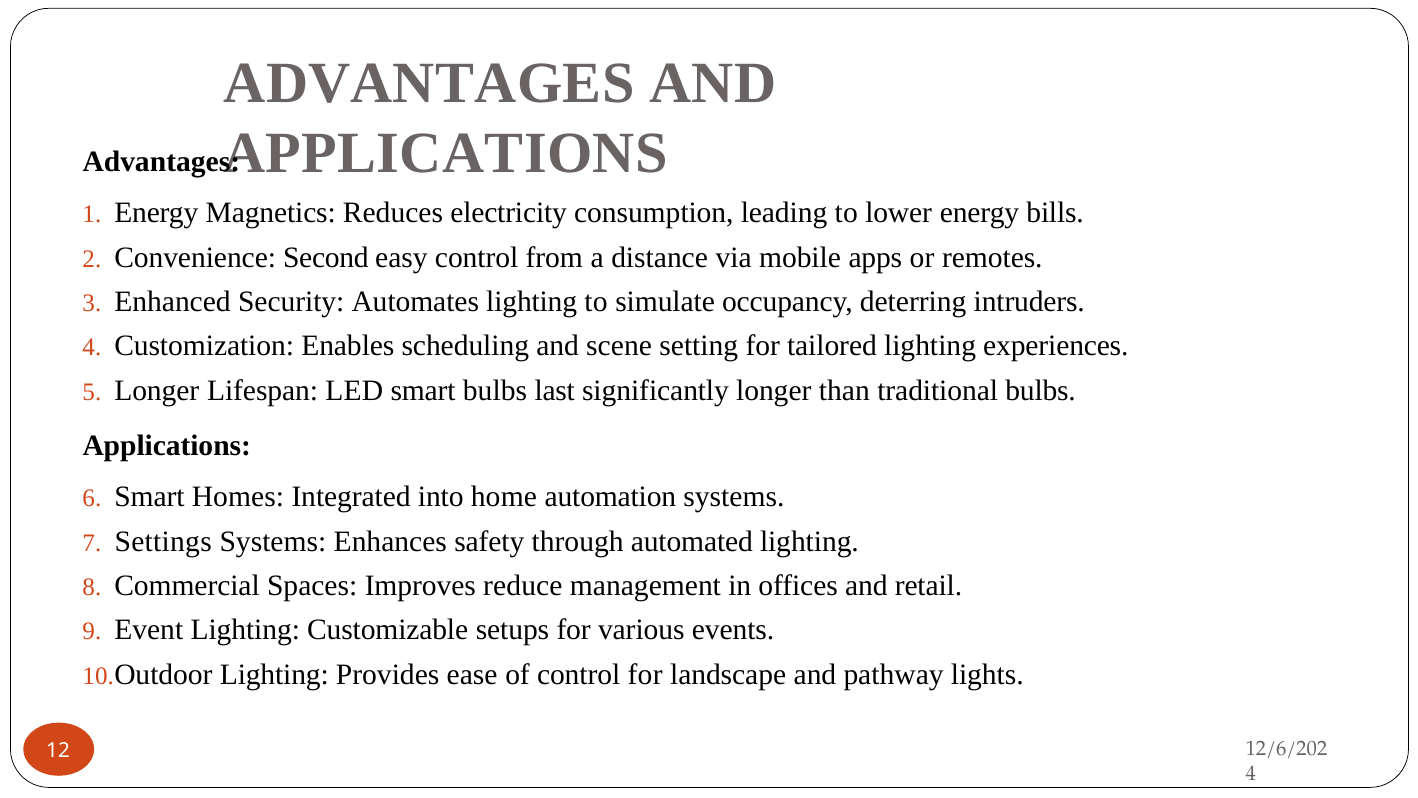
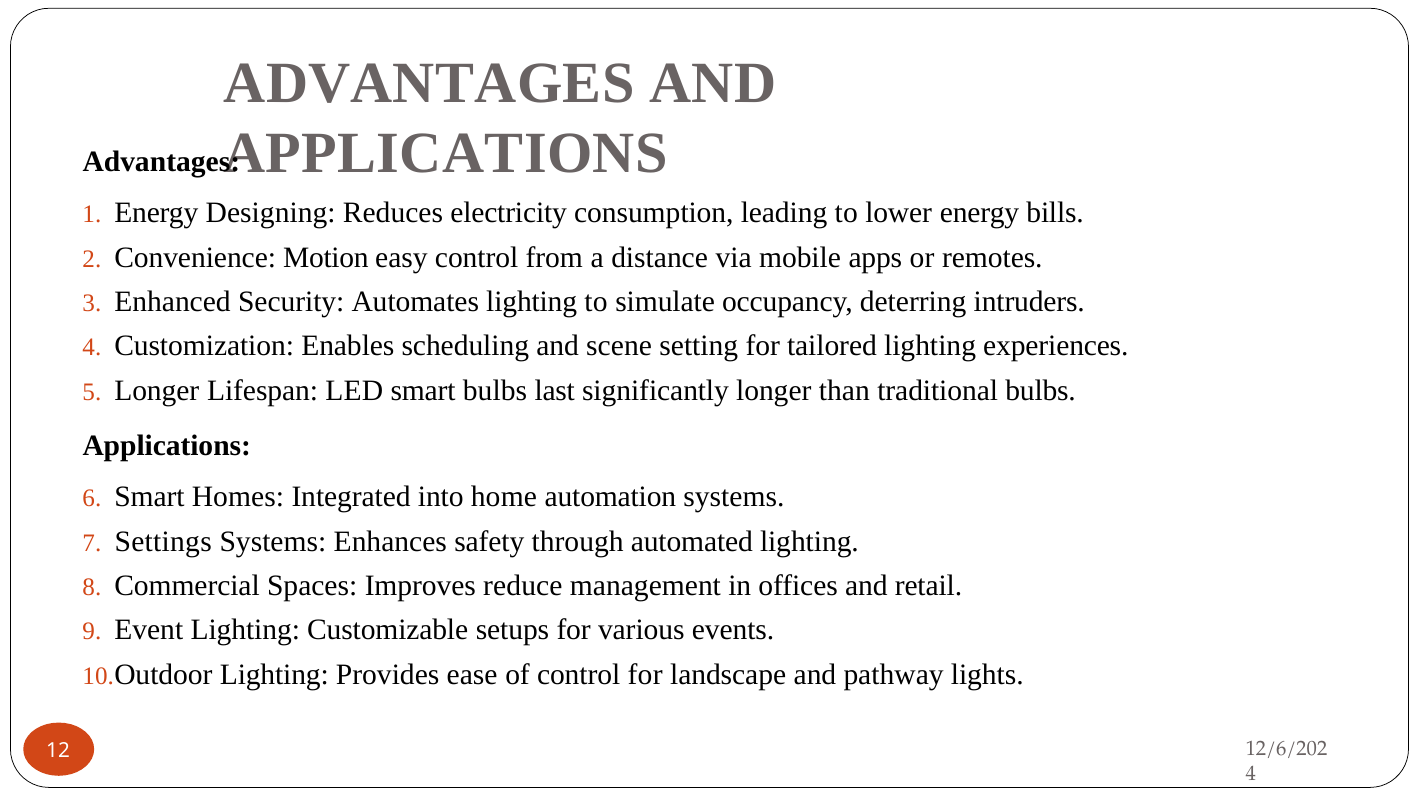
Magnetics: Magnetics -> Designing
Second: Second -> Motion
